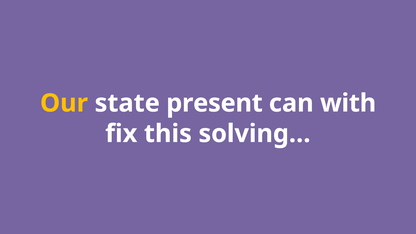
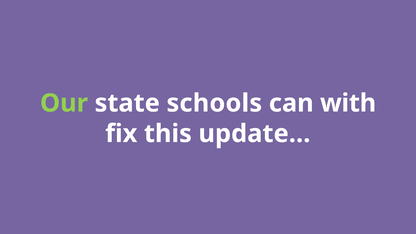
Our colour: yellow -> light green
present: present -> schools
solving…: solving… -> update…
